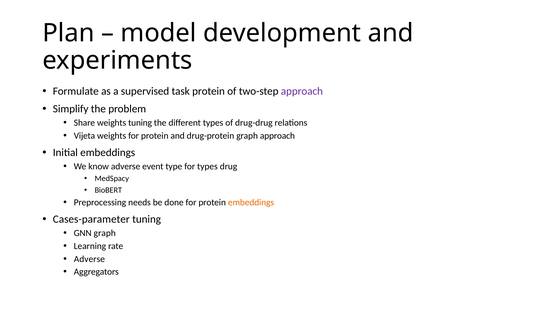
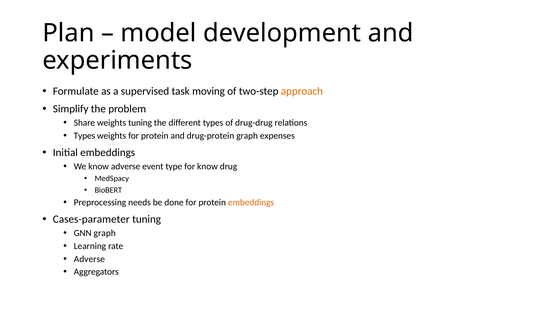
task protein: protein -> moving
approach at (302, 91) colour: purple -> orange
Vijeta at (84, 136): Vijeta -> Types
graph approach: approach -> expenses
for types: types -> know
